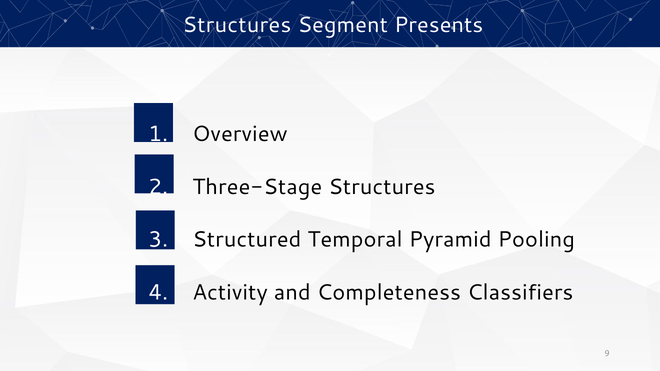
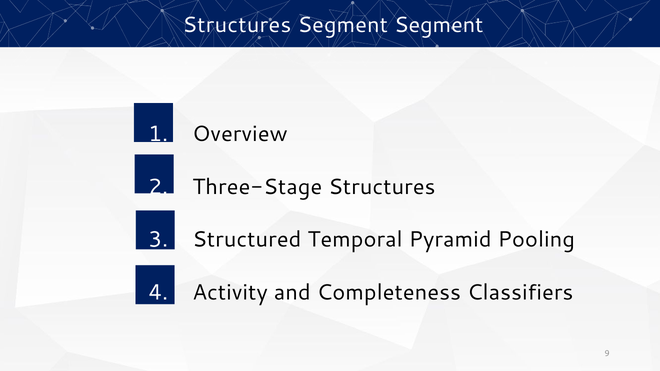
Segment Presents: Presents -> Segment
